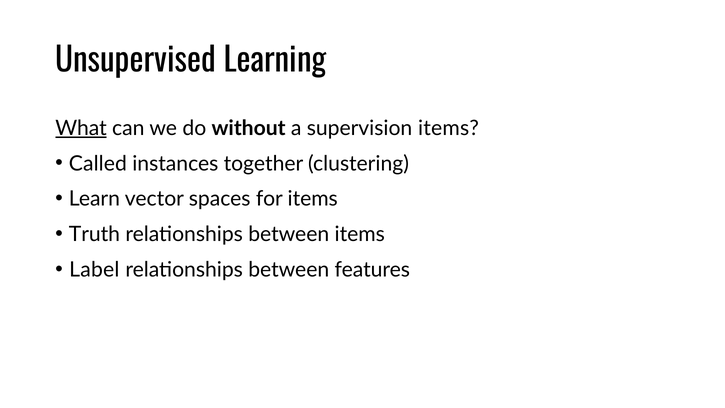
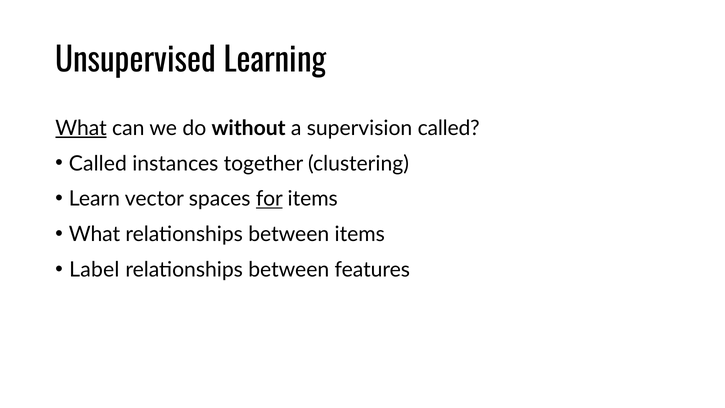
supervision items: items -> called
for underline: none -> present
Truth at (94, 234): Truth -> What
